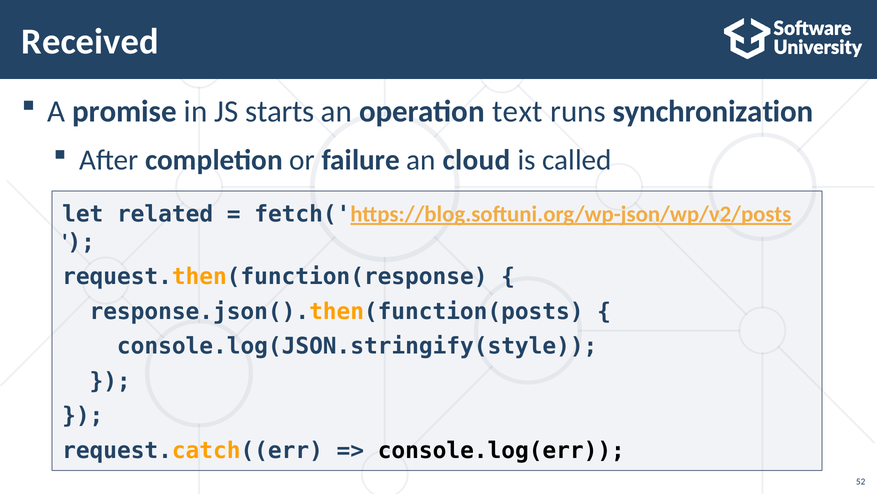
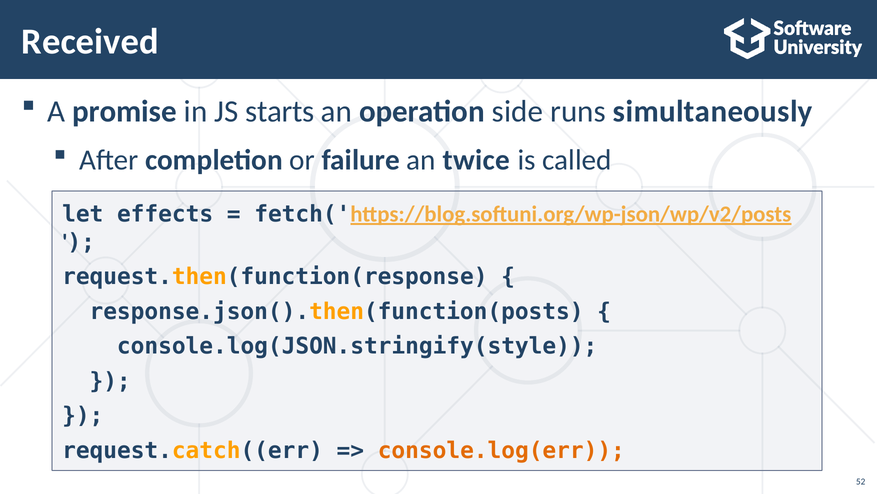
text: text -> side
synchronization: synchronization -> simultaneously
cloud: cloud -> twice
related: related -> effects
console.log(err colour: black -> orange
